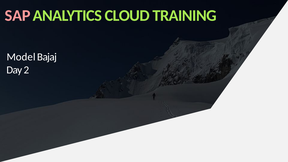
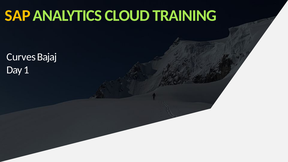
SAP colour: pink -> yellow
Model: Model -> Curves
2: 2 -> 1
